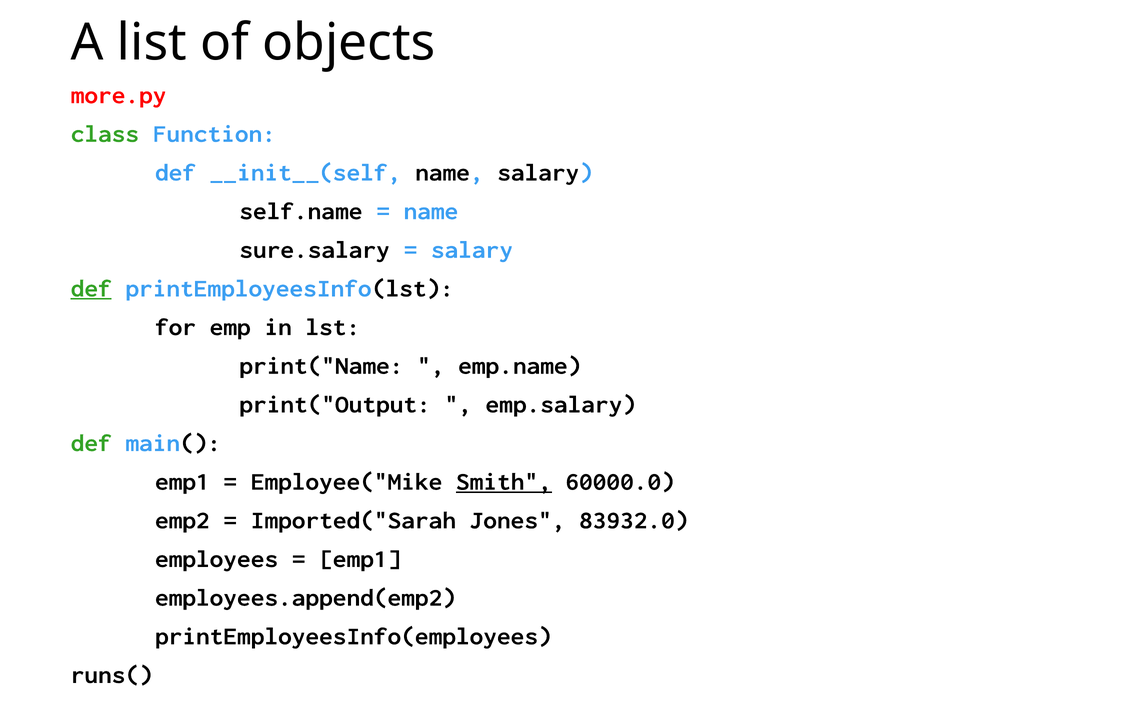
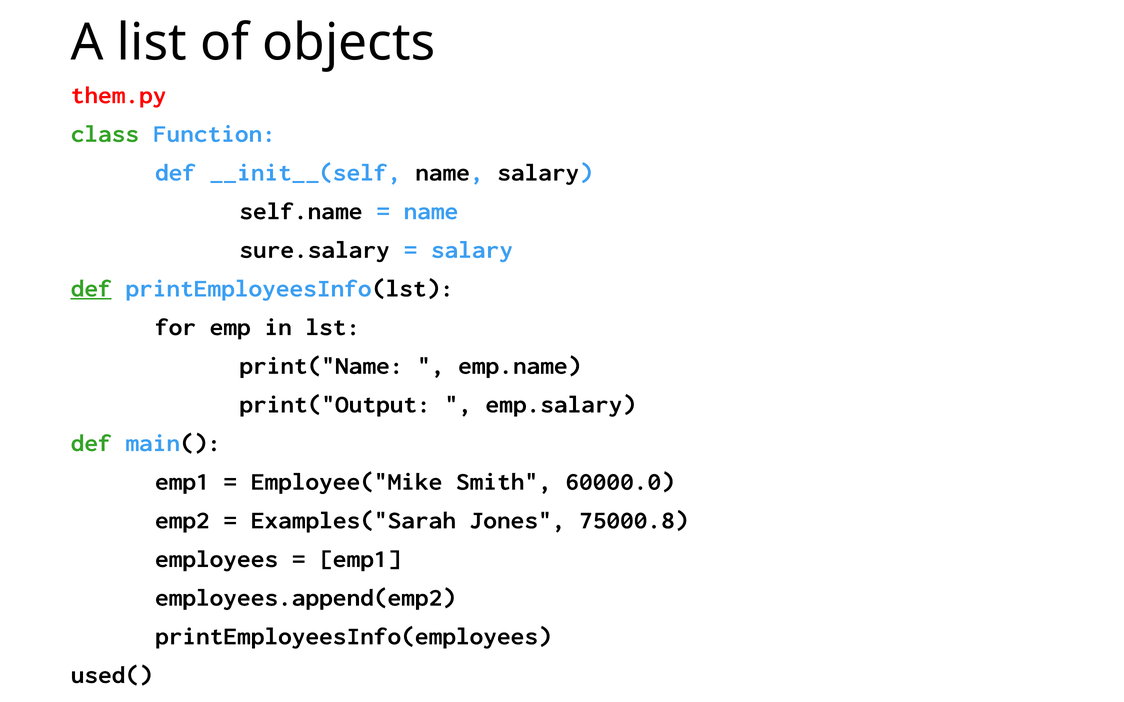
more.py: more.py -> them.py
Smith underline: present -> none
Imported("Sarah: Imported("Sarah -> Examples("Sarah
83932.0: 83932.0 -> 75000.8
runs(: runs( -> used(
